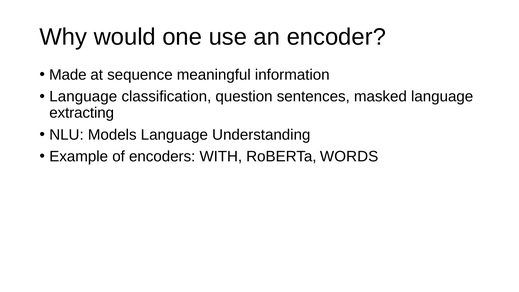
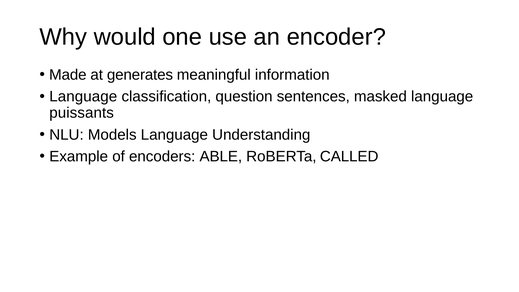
sequence: sequence -> generates
extracting: extracting -> puissants
WITH: WITH -> ABLE
WORDS: WORDS -> CALLED
